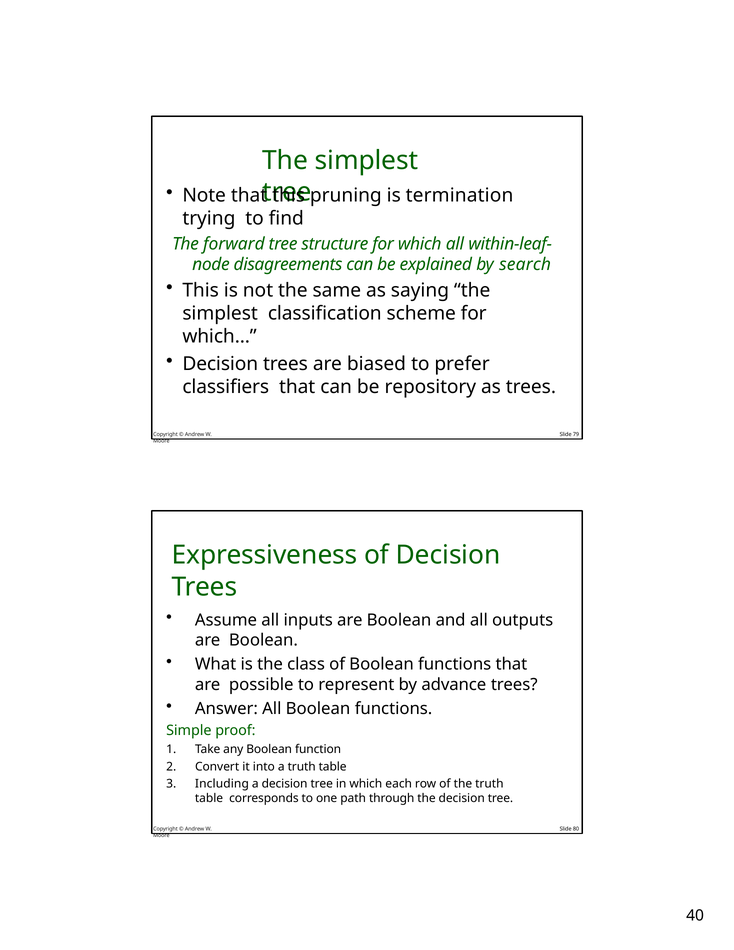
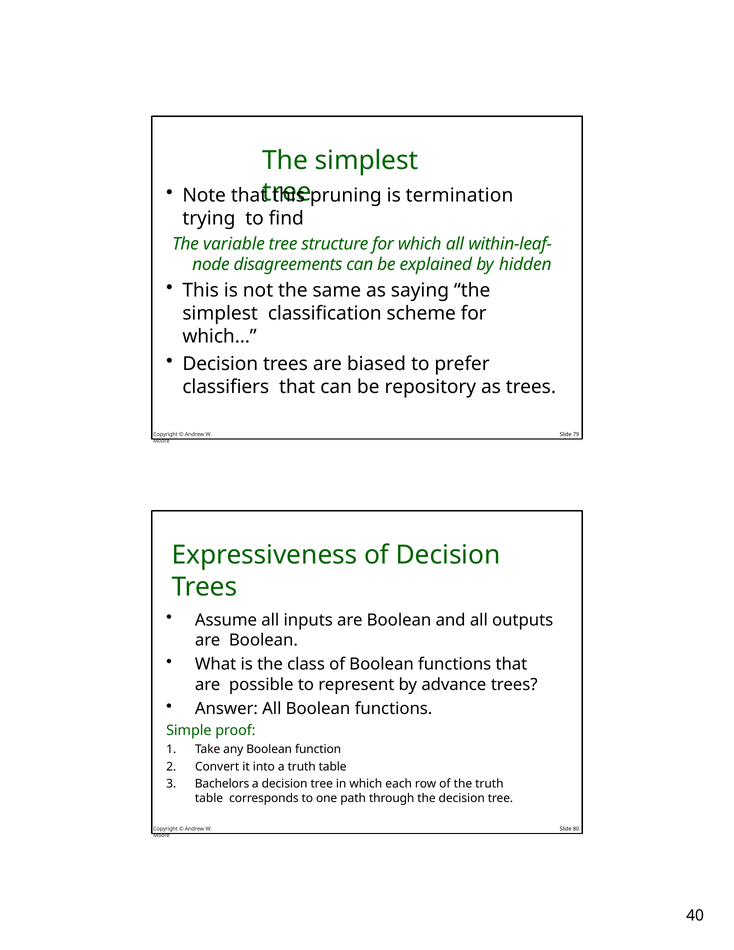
forward: forward -> variable
search: search -> hidden
Including: Including -> Bachelors
